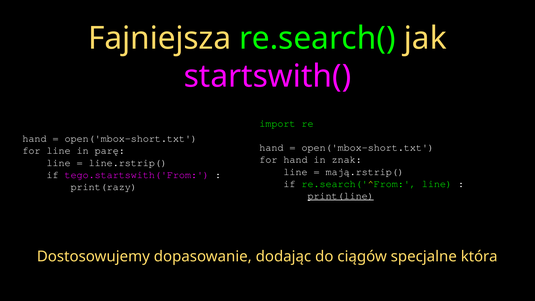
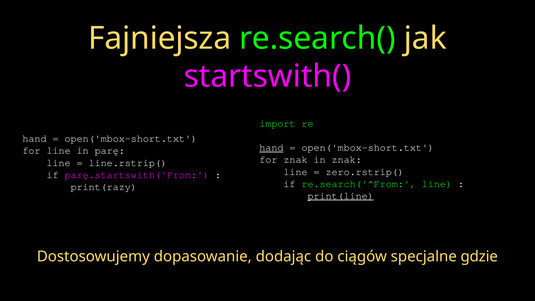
hand at (271, 148) underline: none -> present
for hand: hand -> znak
mają.rstrip(: mają.rstrip( -> zero.rstrip(
tego.startswith('From: tego.startswith('From -> parę.startswith('From
która: która -> gdzie
